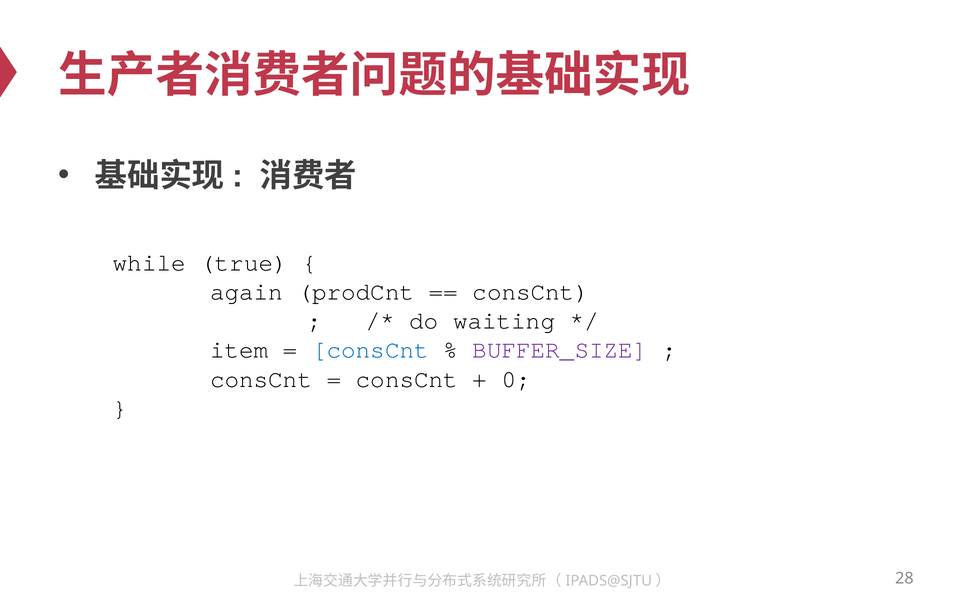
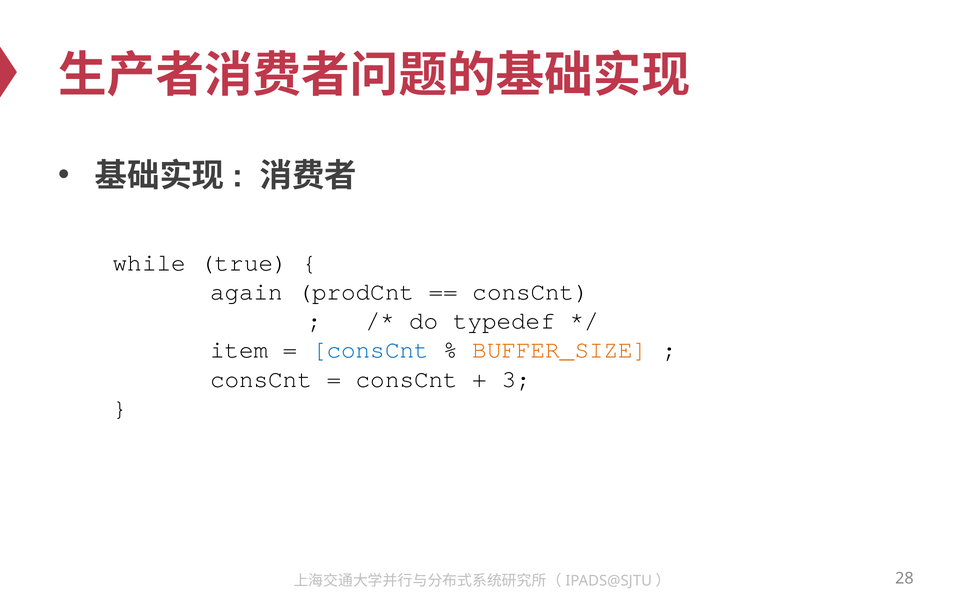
waiting: waiting -> typedef
BUFFER_SIZE colour: purple -> orange
0: 0 -> 3
